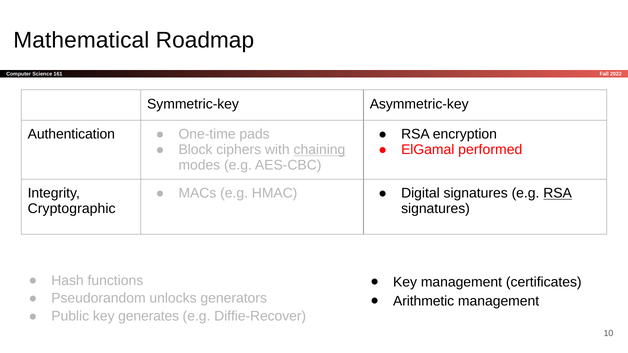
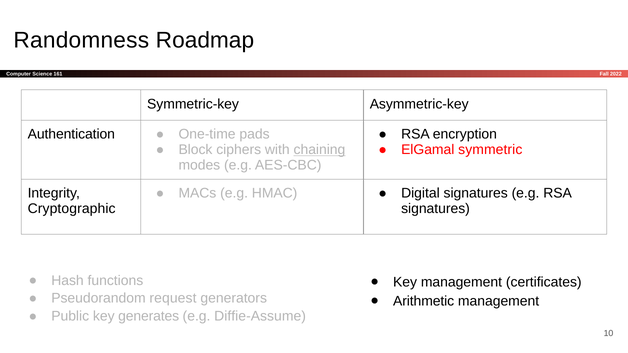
Mathematical: Mathematical -> Randomness
performed: performed -> symmetric
RSA at (558, 193) underline: present -> none
unlocks: unlocks -> request
Diffie-Recover: Diffie-Recover -> Diffie-Assume
